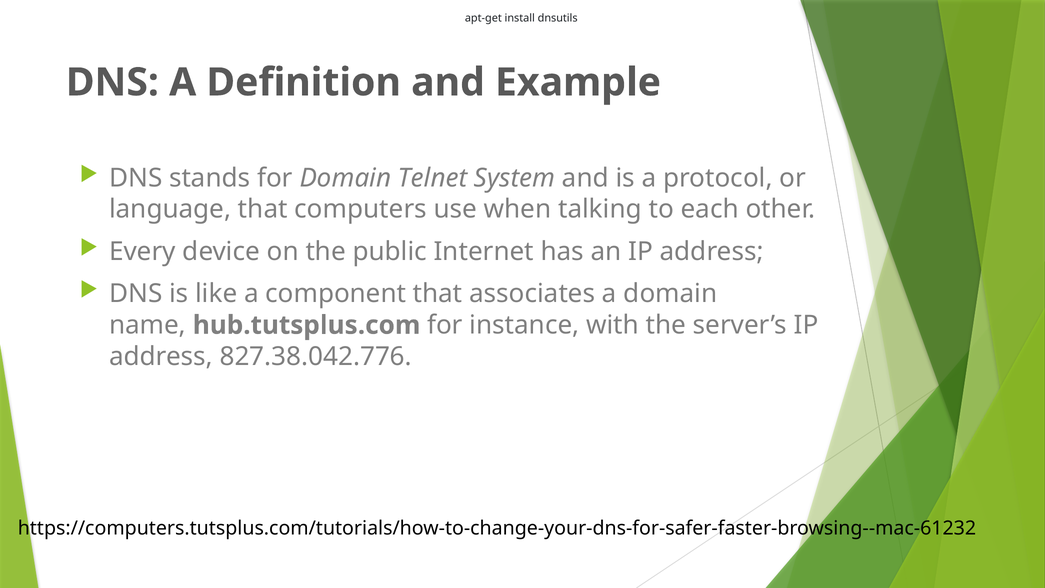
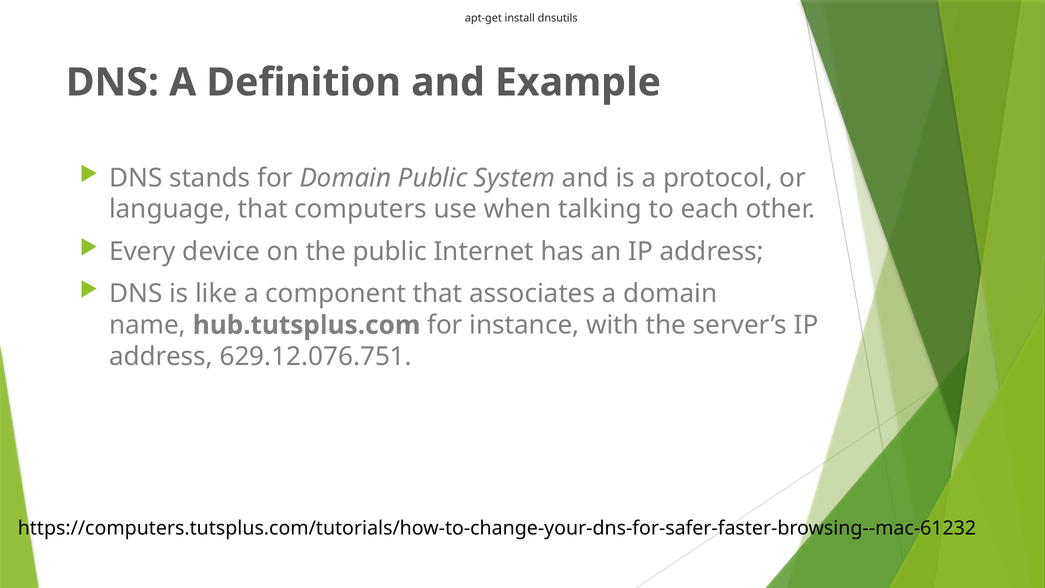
Domain Telnet: Telnet -> Public
827.38.042.776: 827.38.042.776 -> 629.12.076.751
